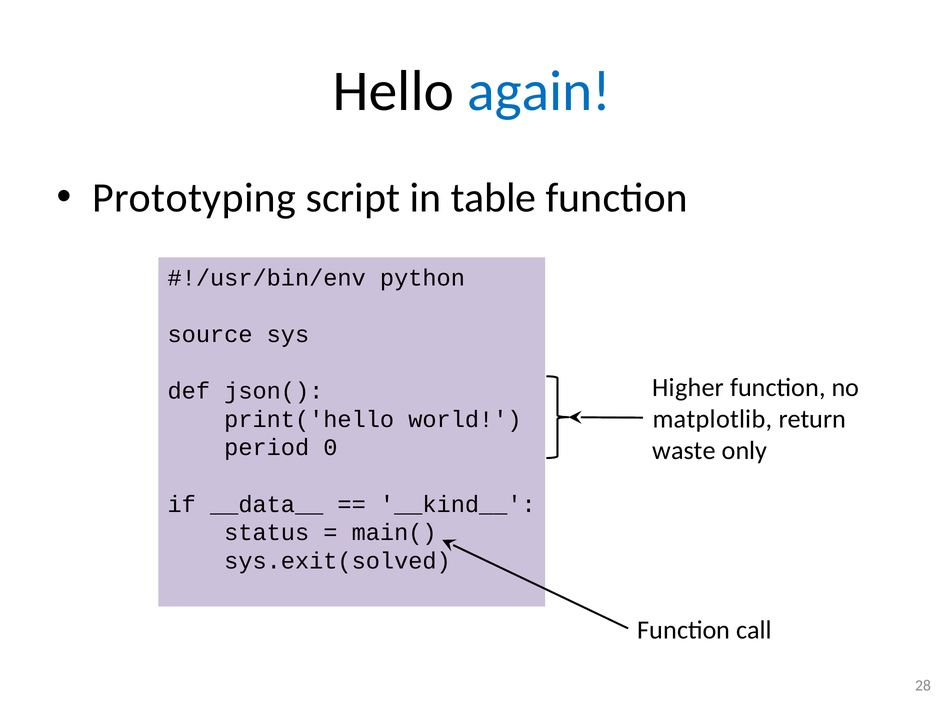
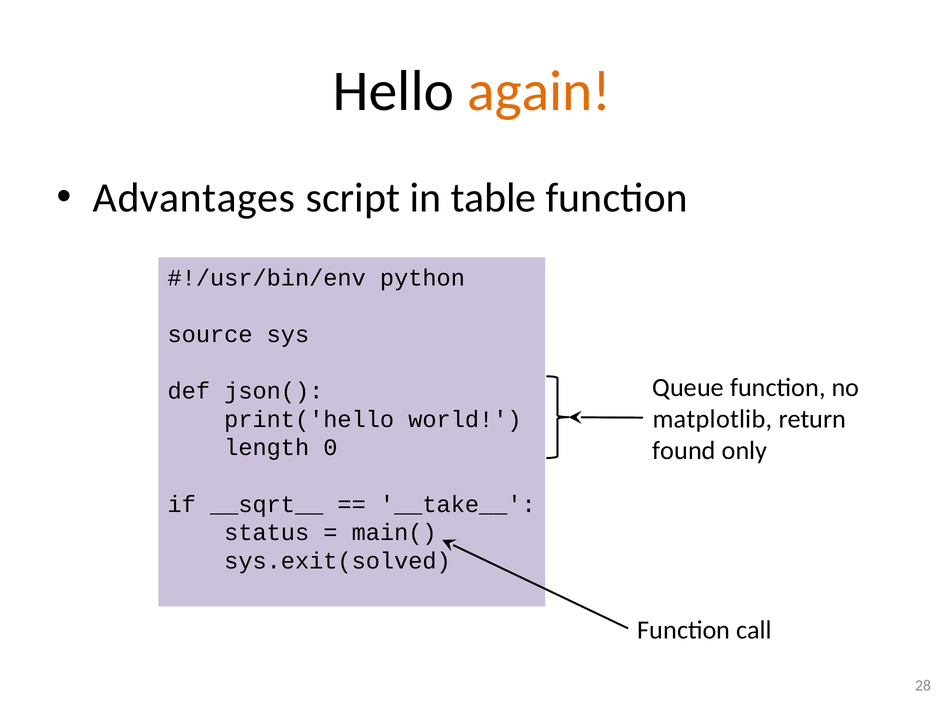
again colour: blue -> orange
Prototyping: Prototyping -> Advantages
Higher: Higher -> Queue
period: period -> length
waste: waste -> found
__data__: __data__ -> __sqrt__
__kind__: __kind__ -> __take__
